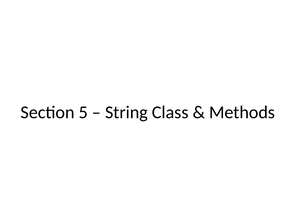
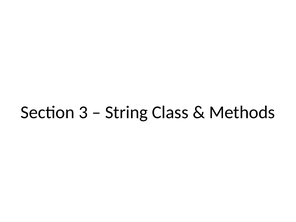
5: 5 -> 3
